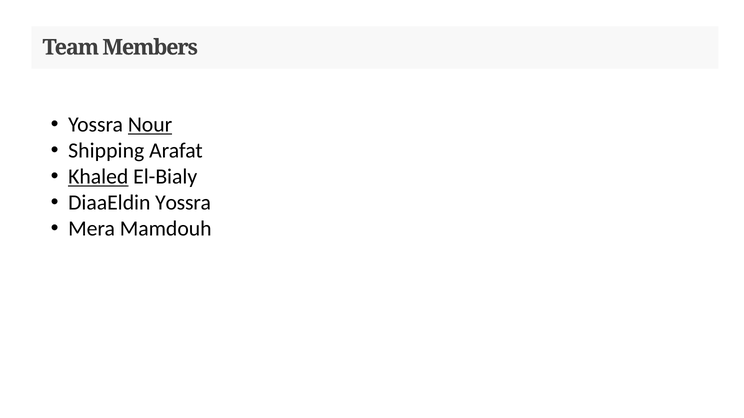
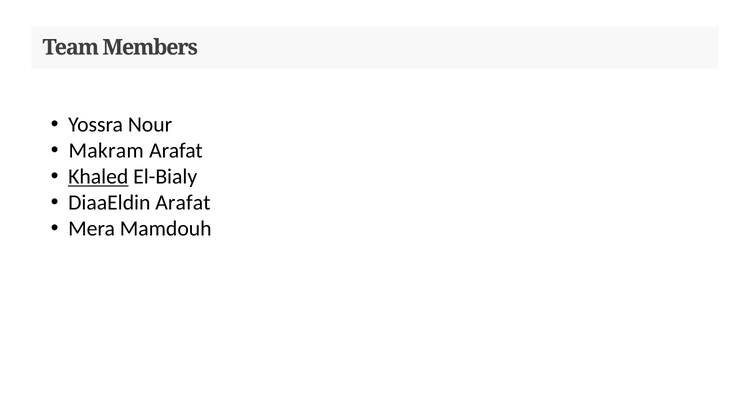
Nour underline: present -> none
Shipping: Shipping -> Makram
DiaaEldin Yossra: Yossra -> Arafat
